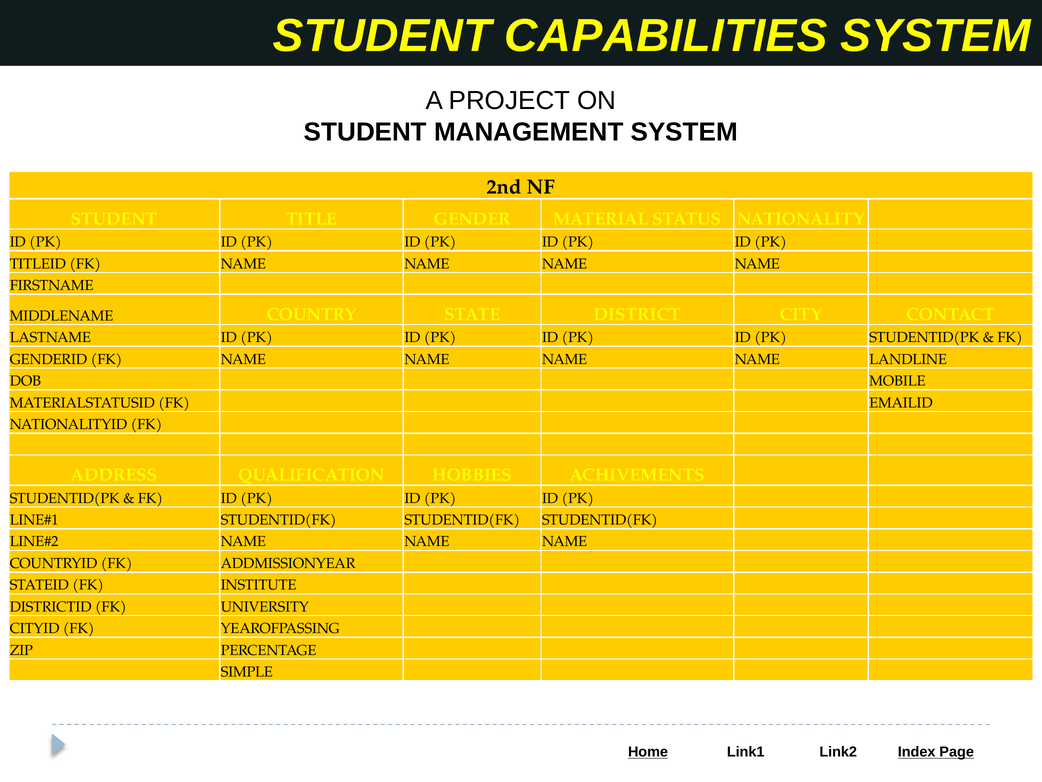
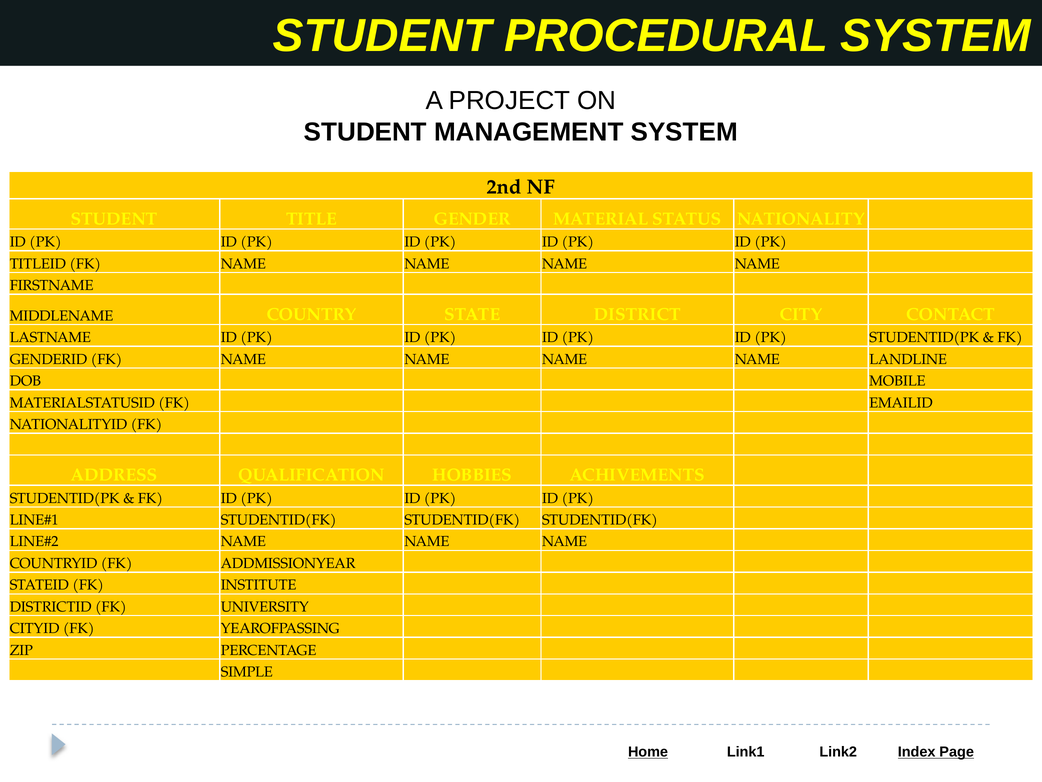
CAPABILITIES: CAPABILITIES -> PROCEDURAL
